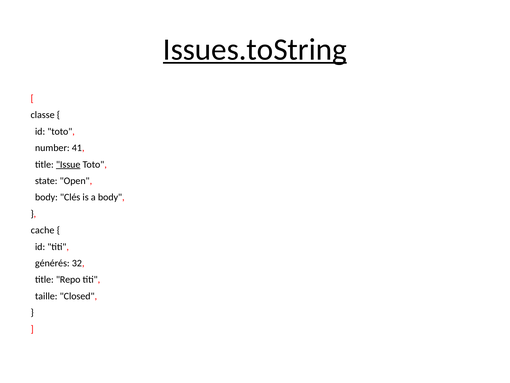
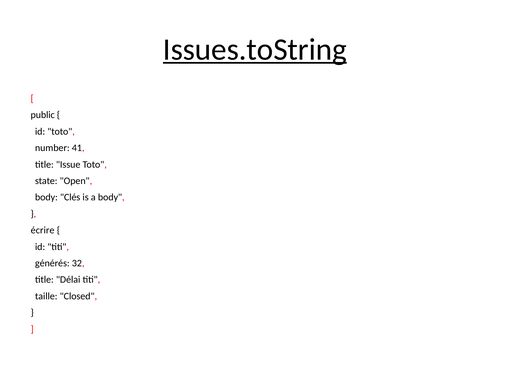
classe: classe -> public
Issue underline: present -> none
cache: cache -> écrire
Repo: Repo -> Délai
